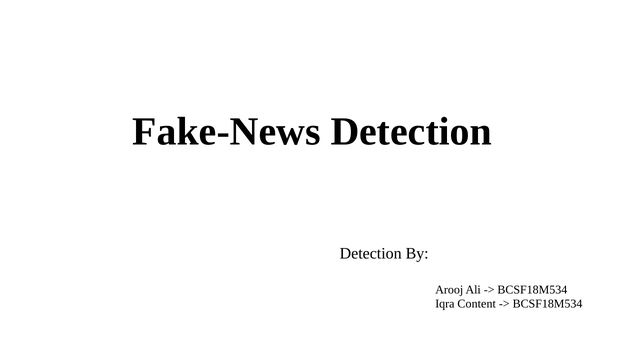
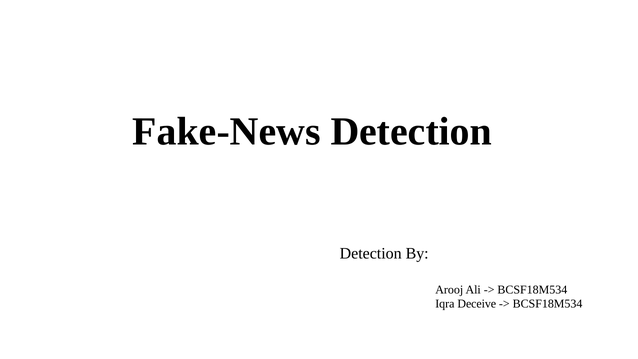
Content: Content -> Deceive
